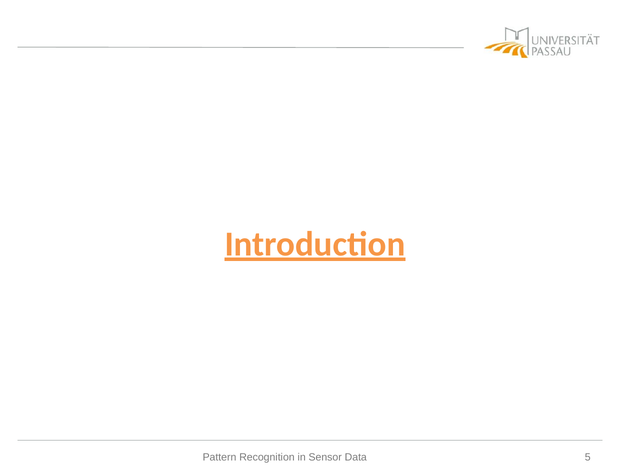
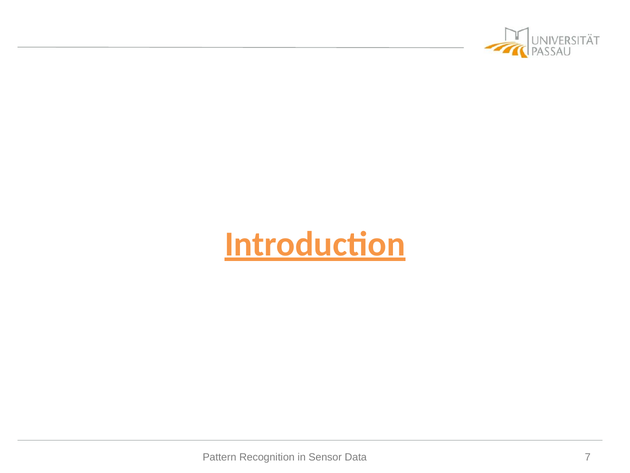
5: 5 -> 7
